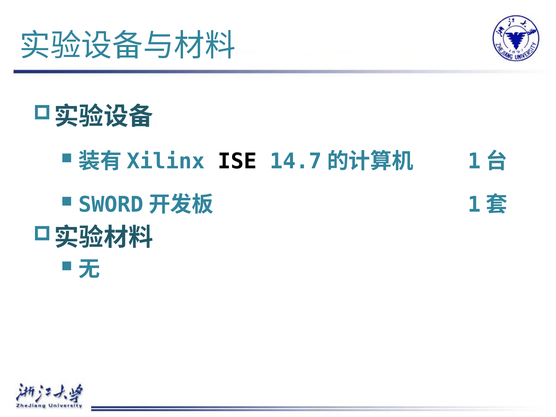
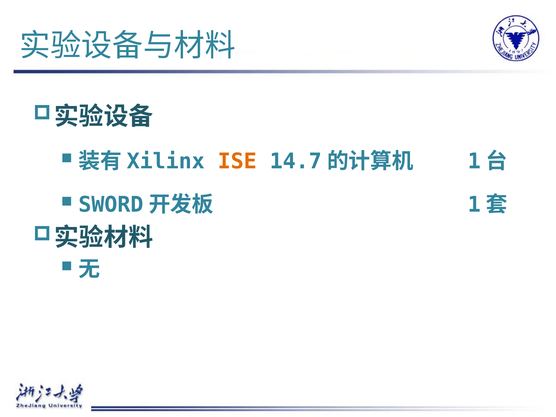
ISE colour: black -> orange
